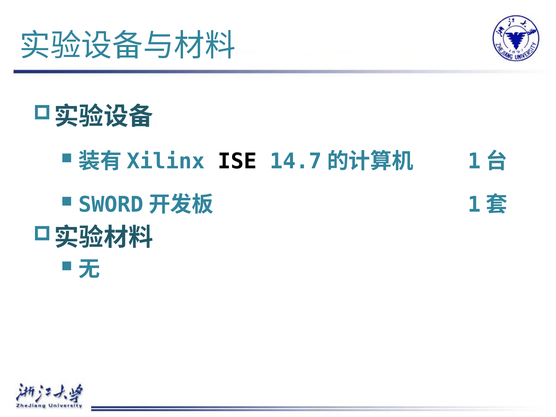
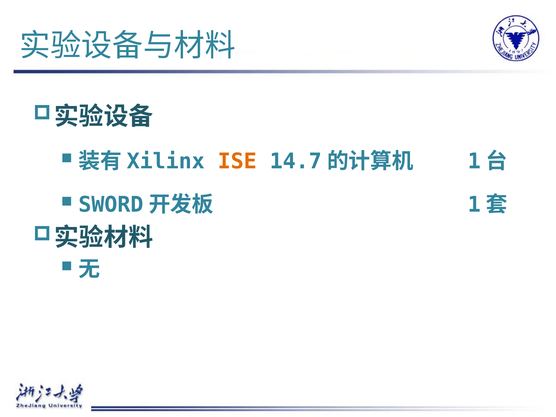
ISE colour: black -> orange
